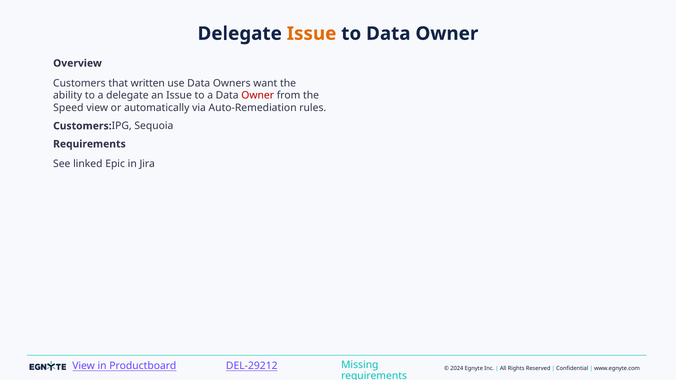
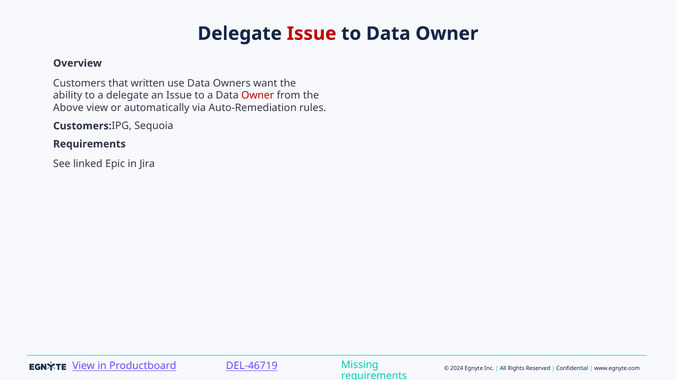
Issue at (312, 34) colour: orange -> red
Speed: Speed -> Above
DEL-29212: DEL-29212 -> DEL-46719
